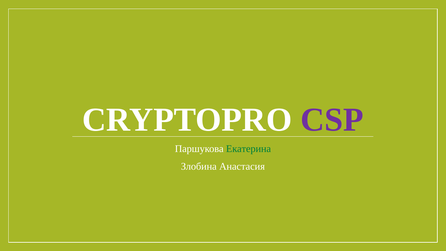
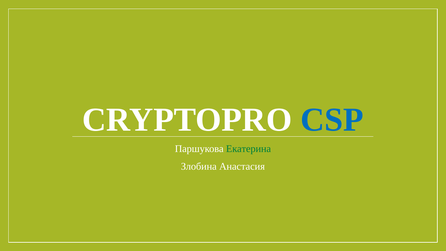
CSP colour: purple -> blue
